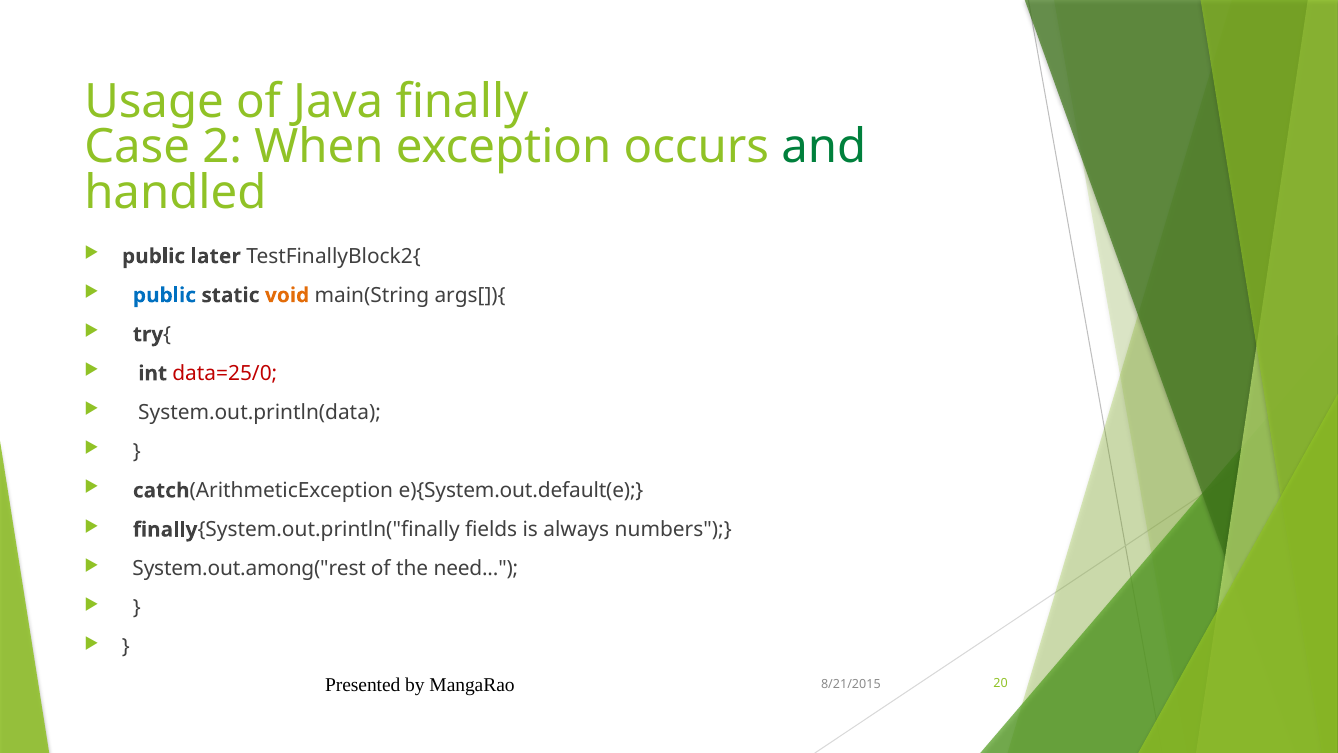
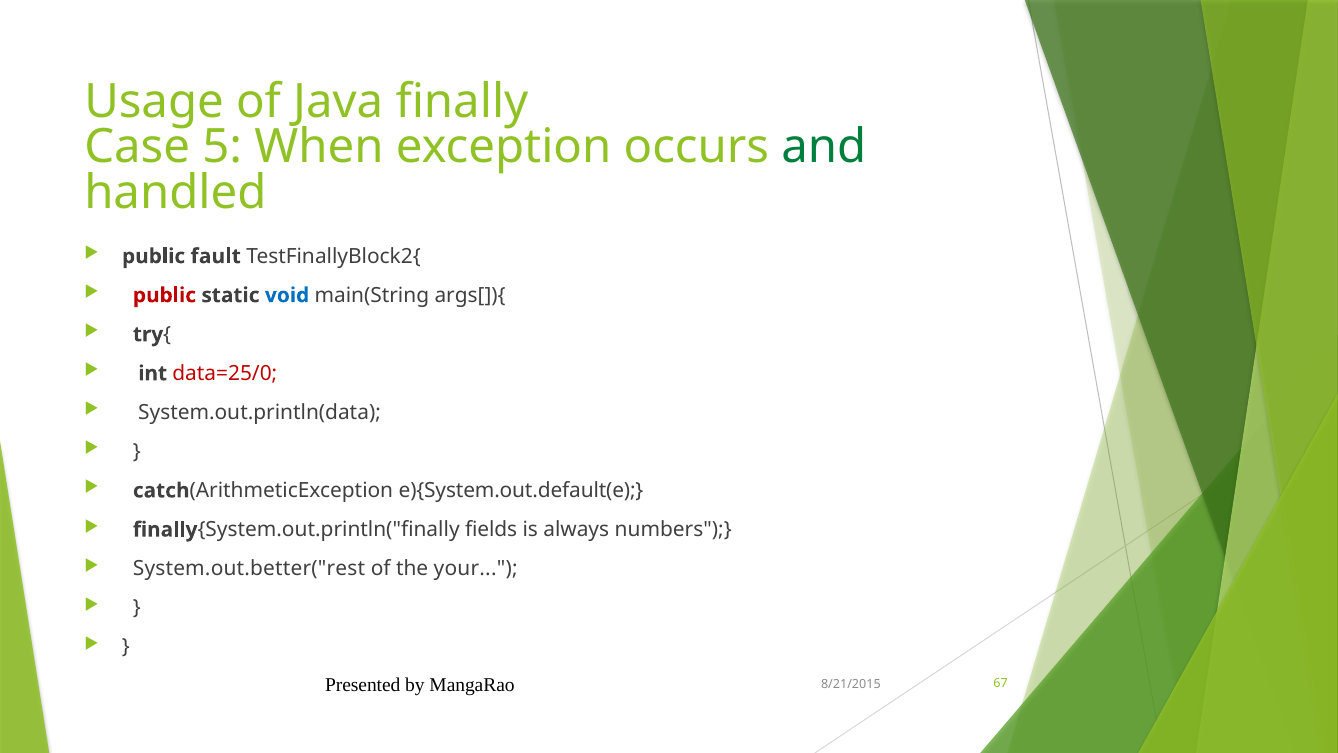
2: 2 -> 5
later: later -> fault
public at (164, 295) colour: blue -> red
void colour: orange -> blue
System.out.among("rest: System.out.among("rest -> System.out.better("rest
need: need -> your
20: 20 -> 67
